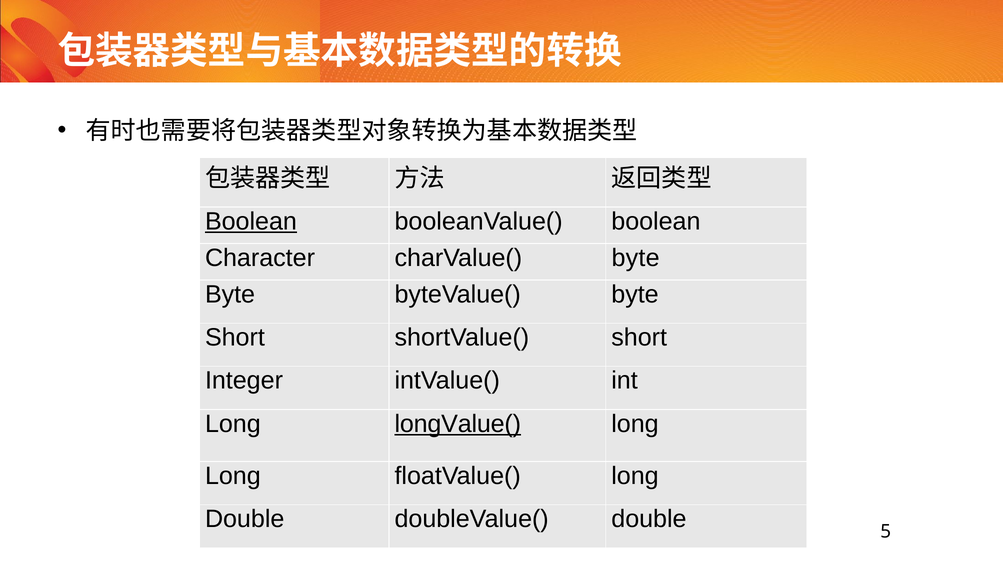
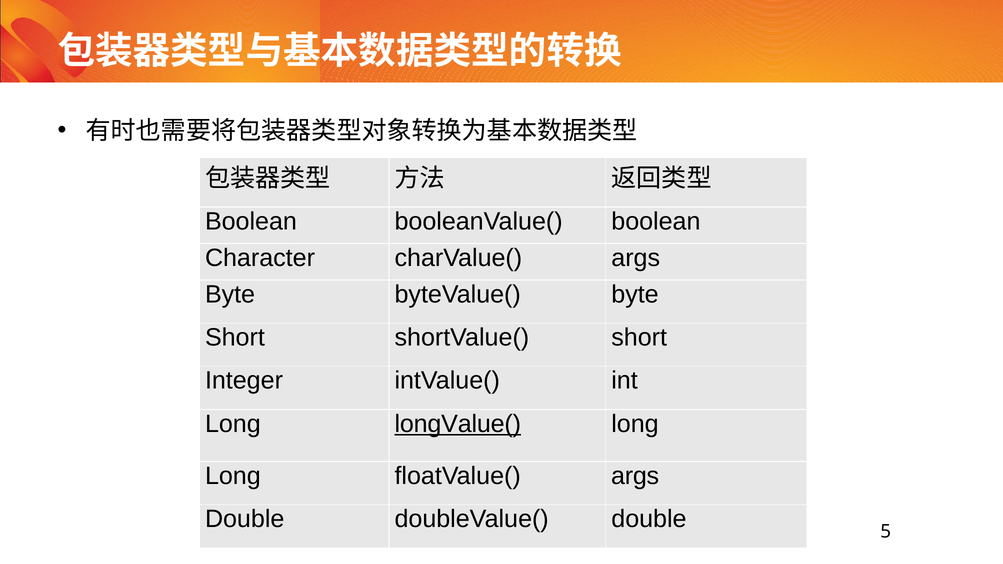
Boolean at (251, 222) underline: present -> none
charValue( byte: byte -> args
floatValue( long: long -> args
